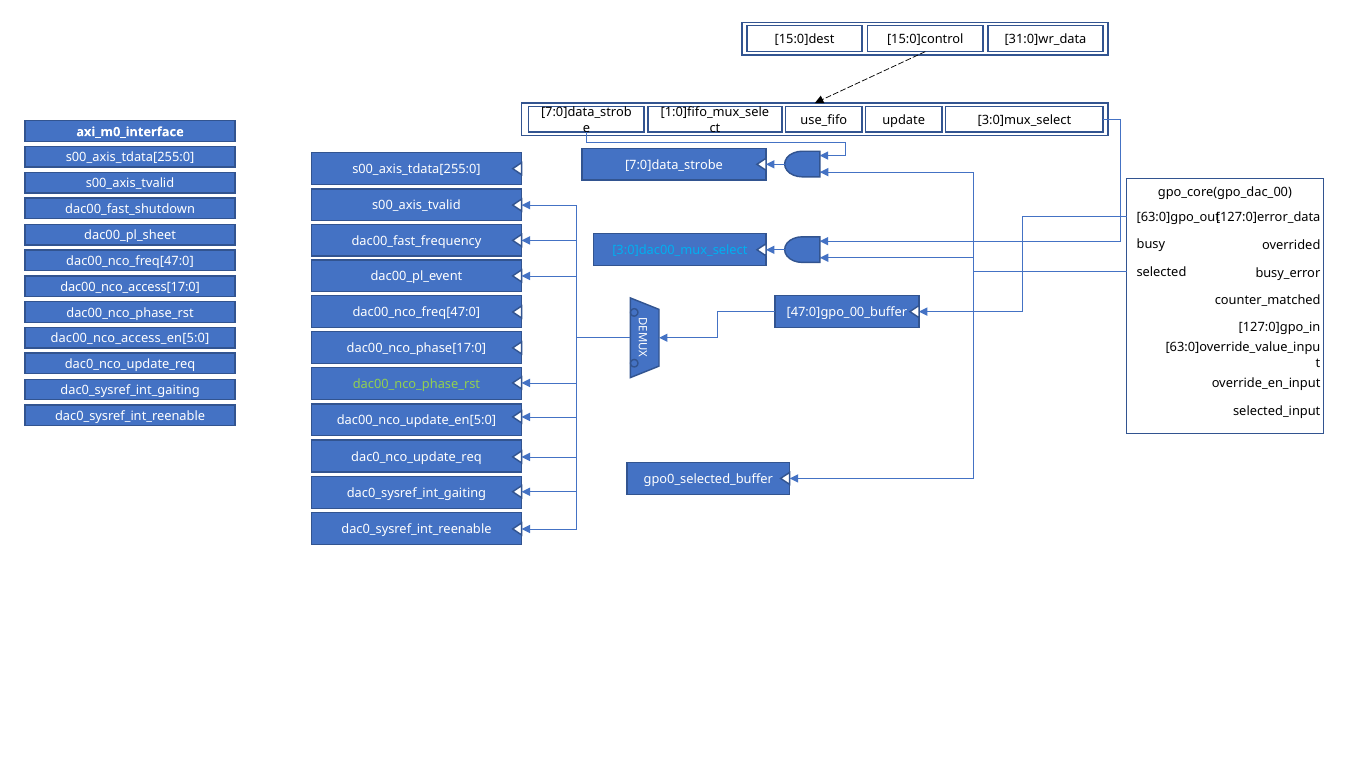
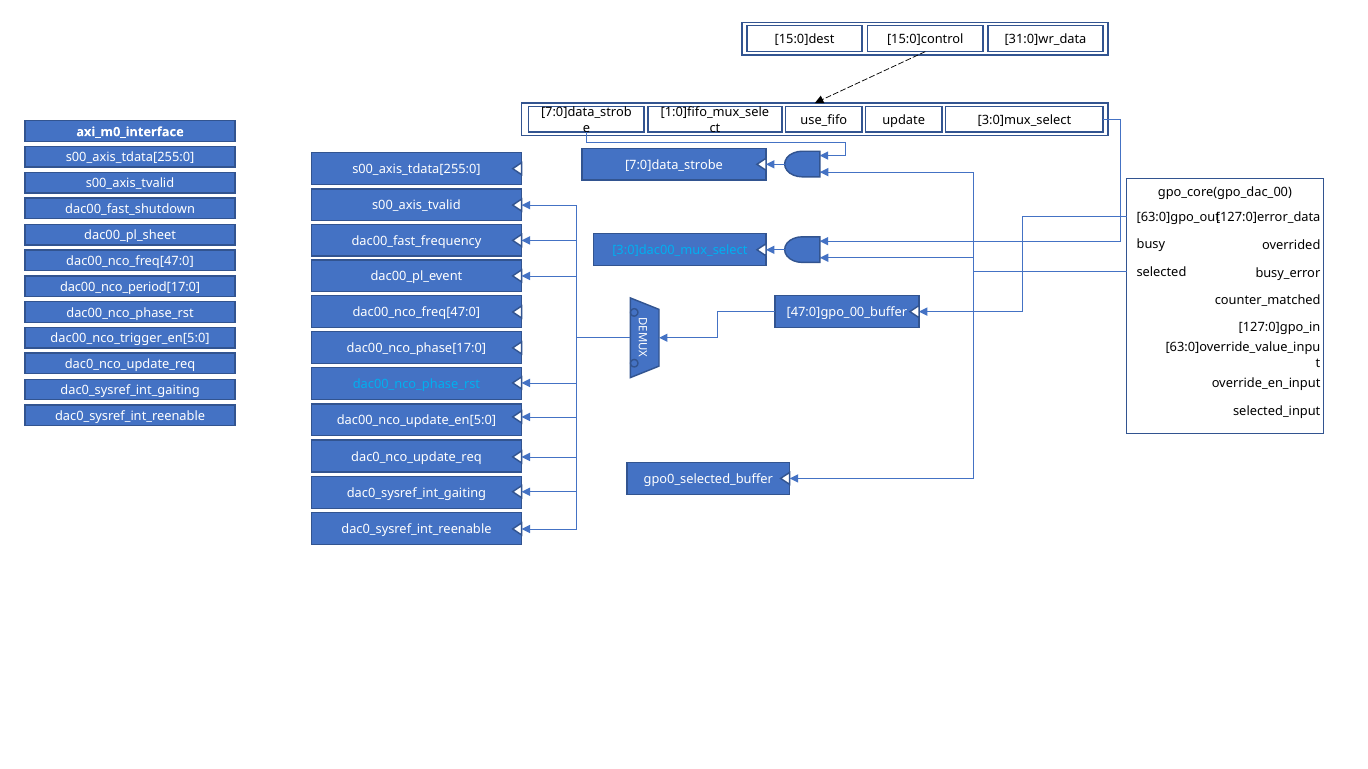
dac00_nco_access[17:0: dac00_nco_access[17:0 -> dac00_nco_period[17:0
dac00_nco_access_en[5:0: dac00_nco_access_en[5:0 -> dac00_nco_trigger_en[5:0
dac00_nco_phase_rst at (416, 385) colour: light green -> light blue
